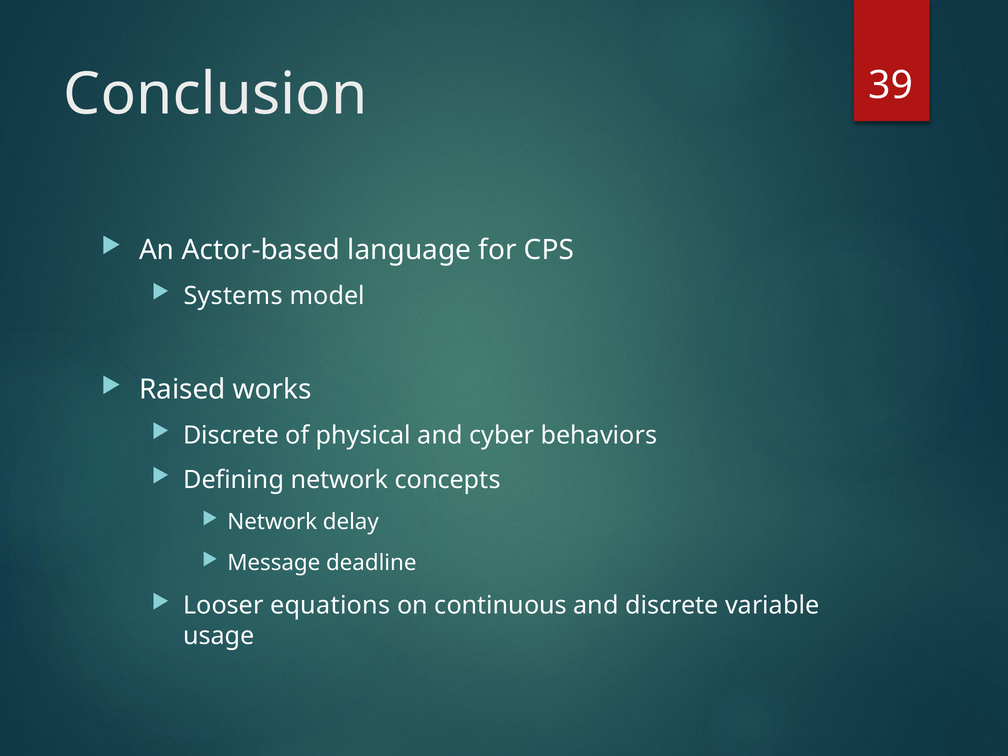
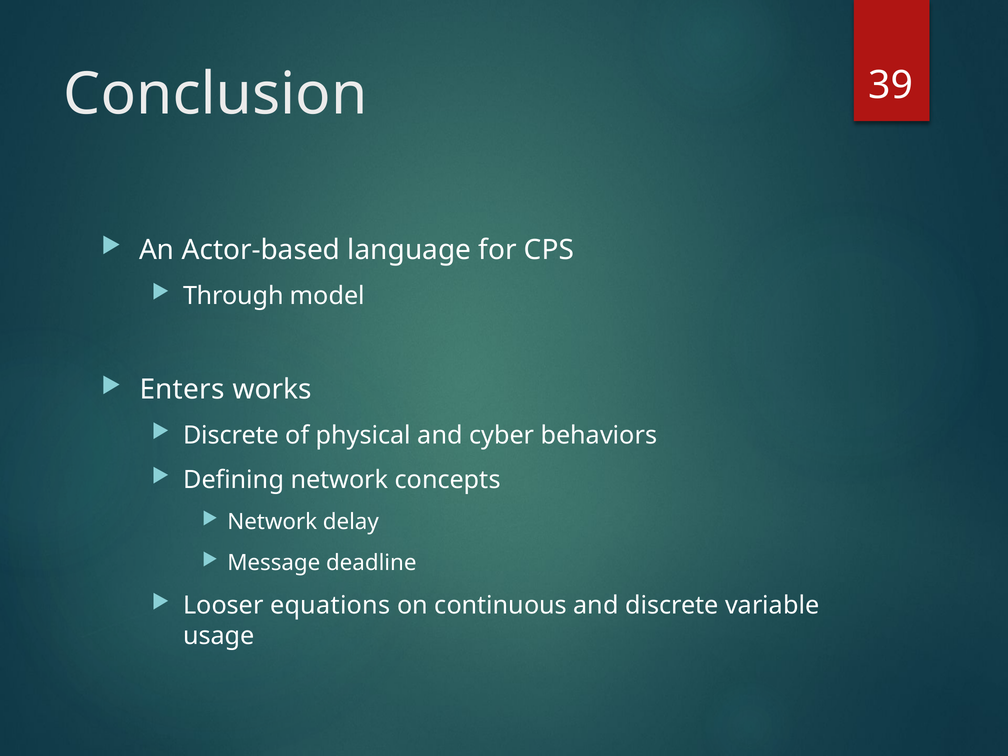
Systems: Systems -> Through
Raised: Raised -> Enters
